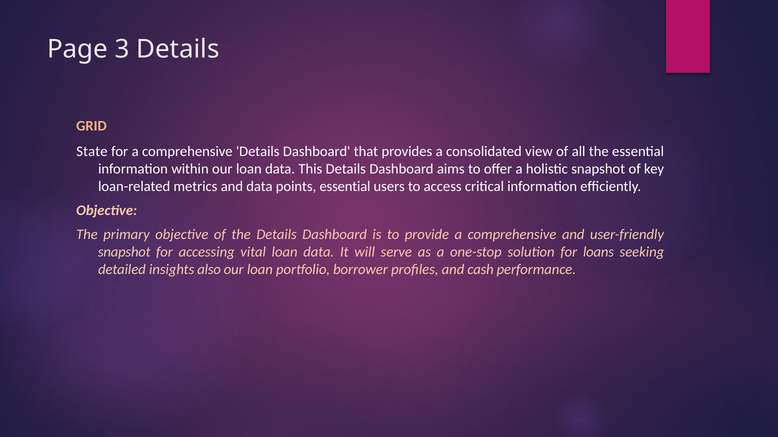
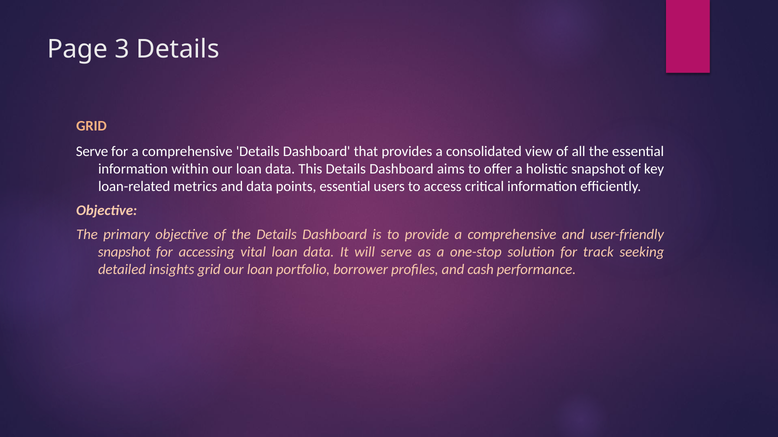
State at (92, 152): State -> Serve
loans: loans -> track
insights also: also -> grid
